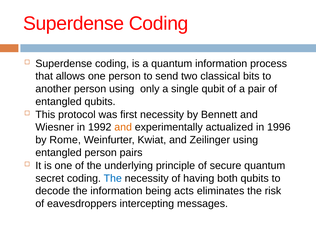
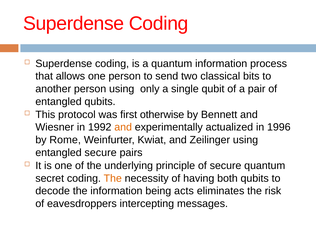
first necessity: necessity -> otherwise
entangled person: person -> secure
The at (113, 178) colour: blue -> orange
